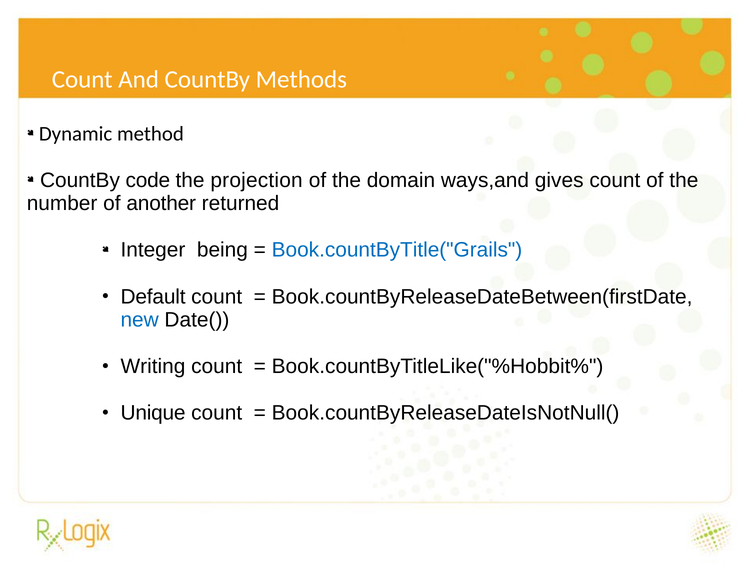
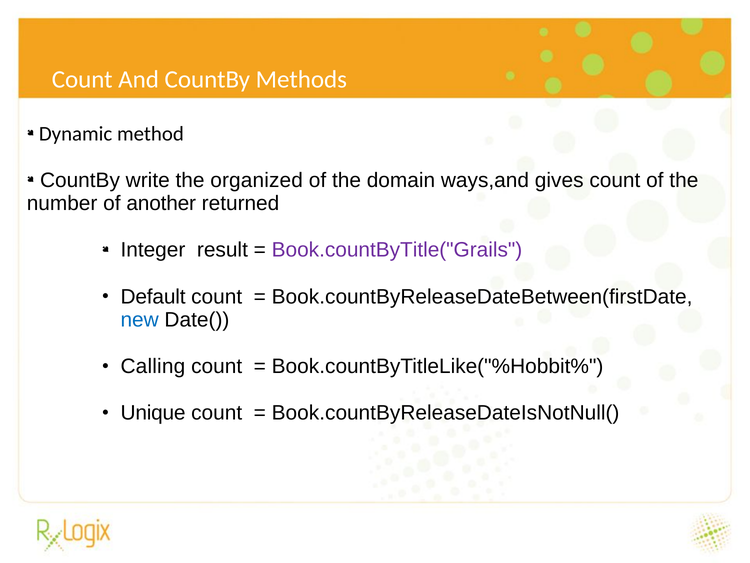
code: code -> write
projection: projection -> organized
being: being -> result
Book.countByTitle("Grails colour: blue -> purple
Writing: Writing -> Calling
